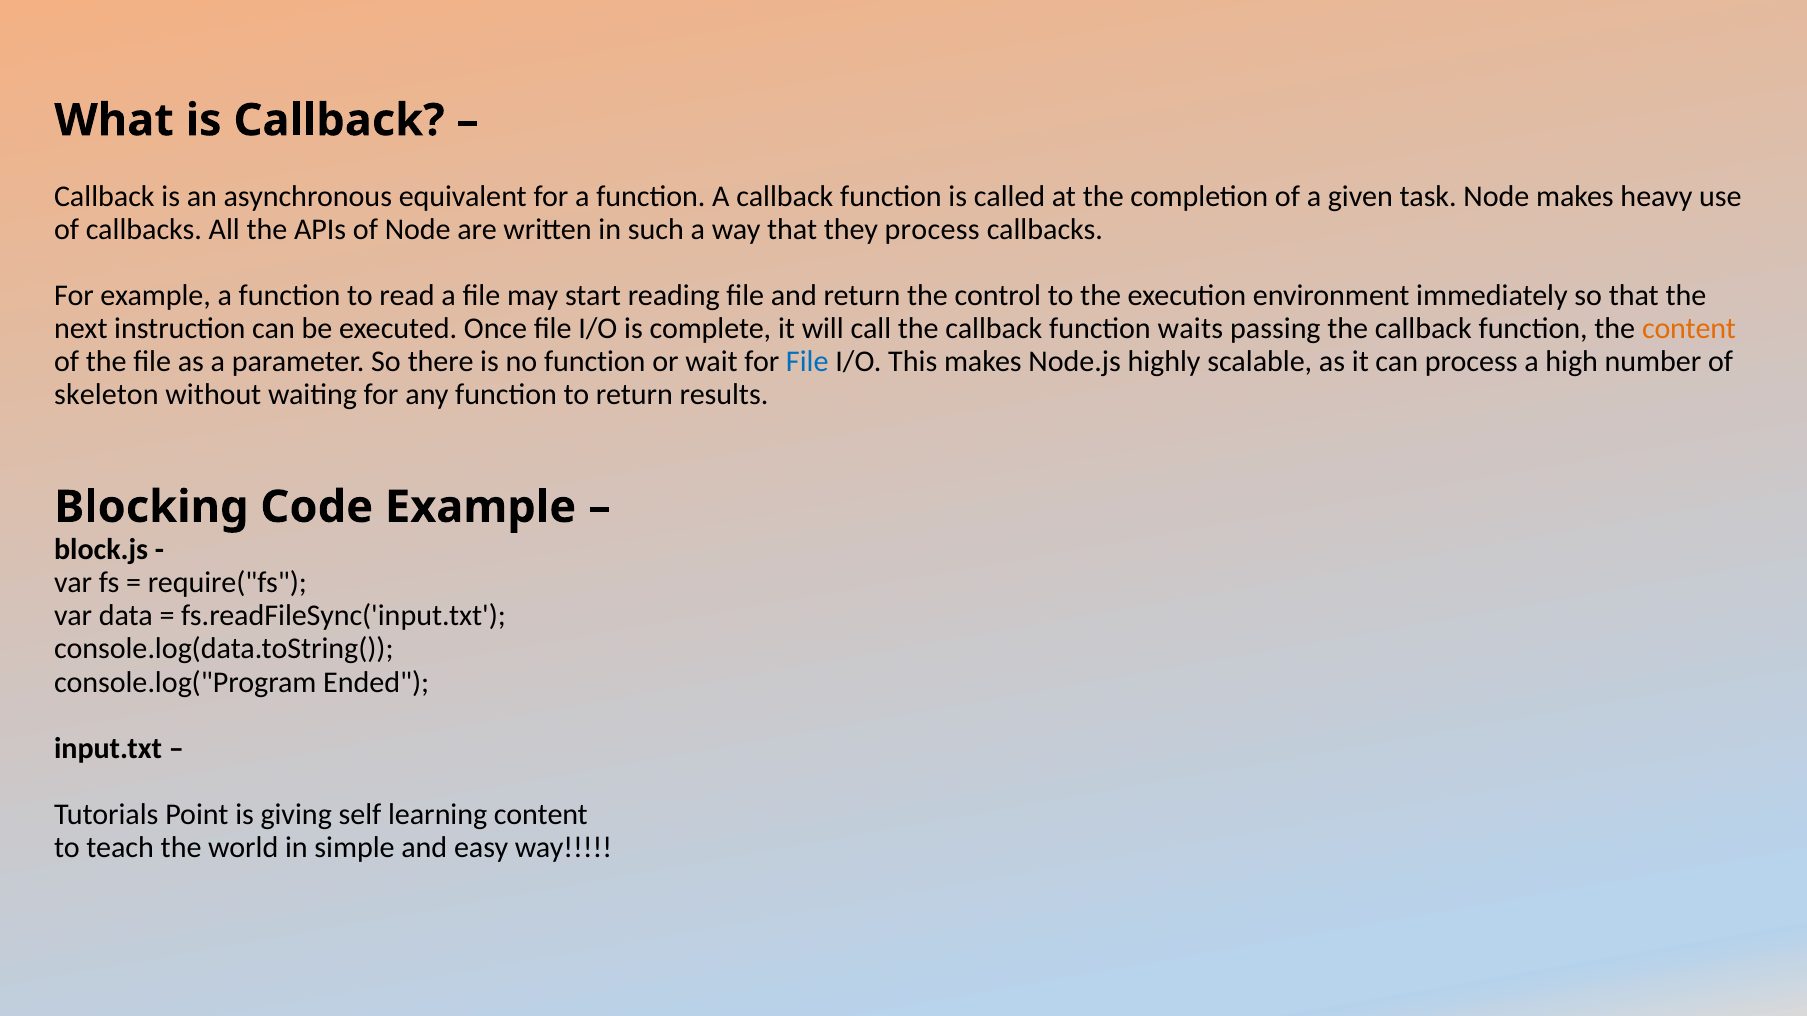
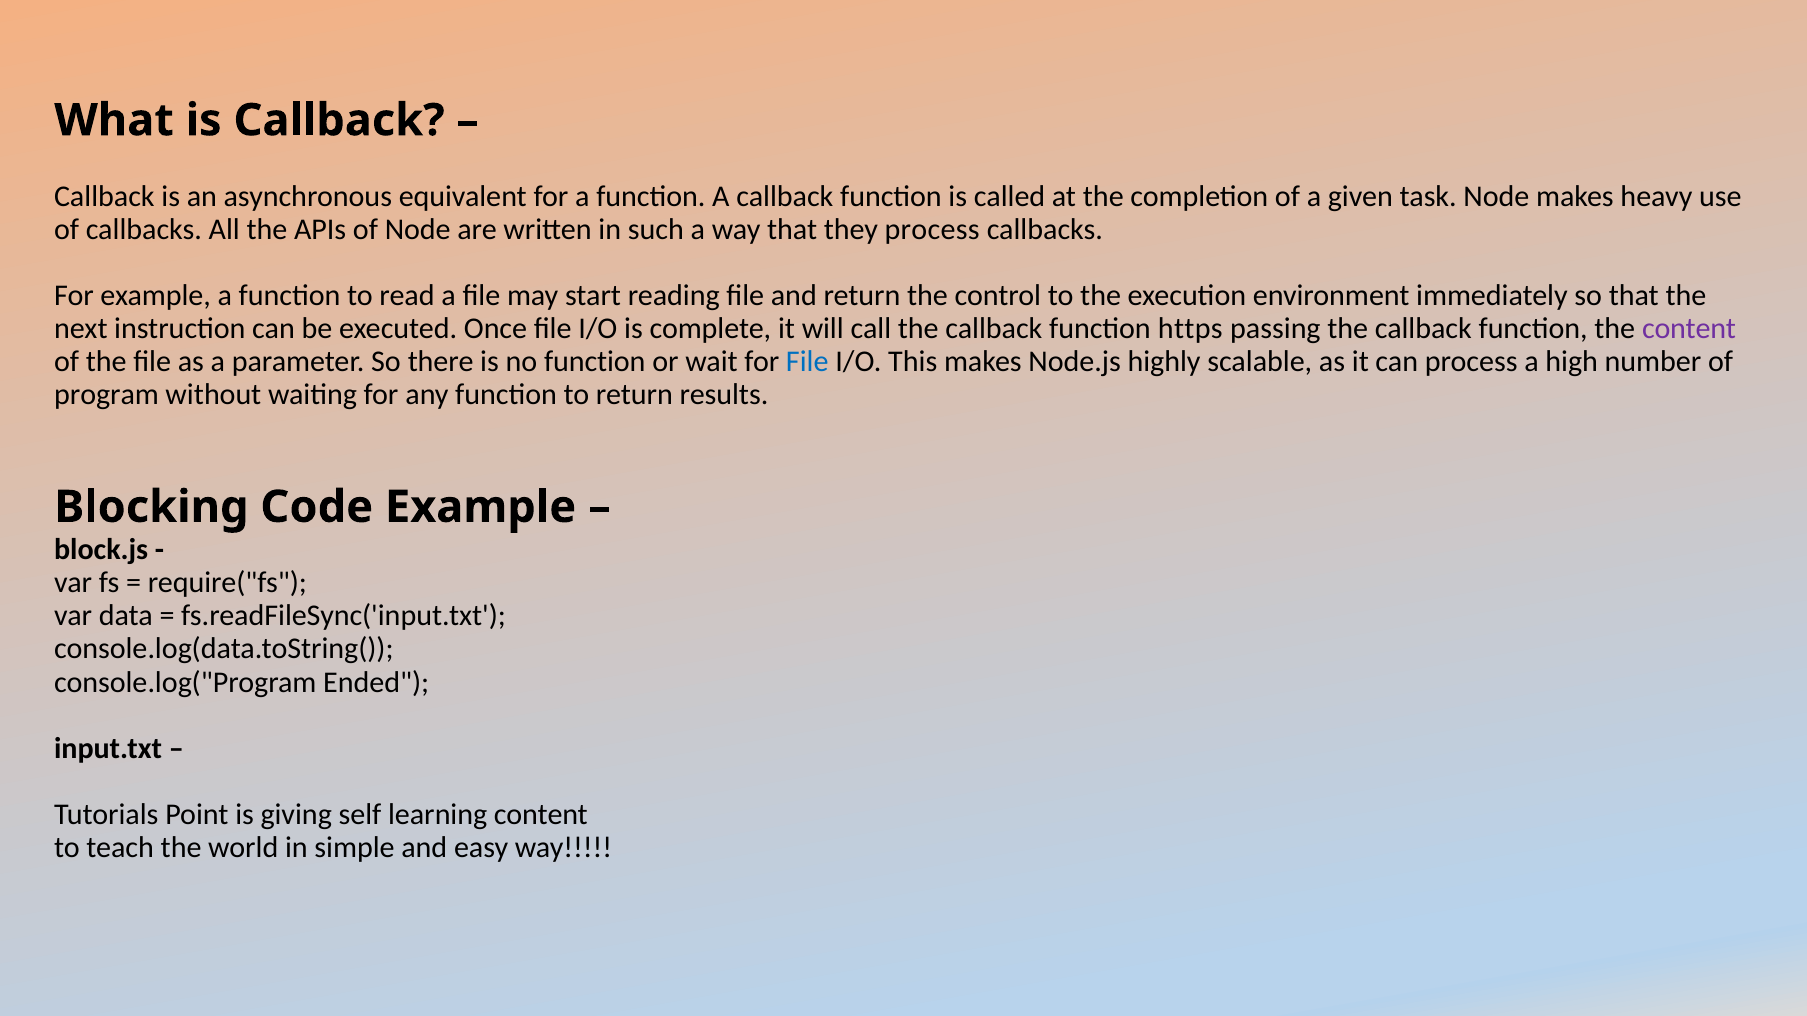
waits: waits -> https
content at (1689, 329) colour: orange -> purple
skeleton: skeleton -> program
